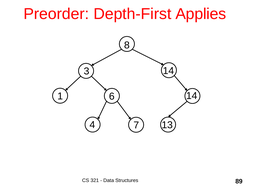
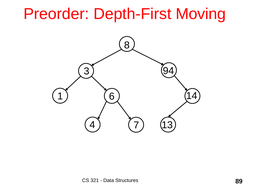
Applies: Applies -> Moving
3 14: 14 -> 94
